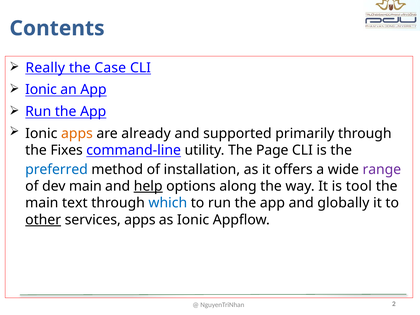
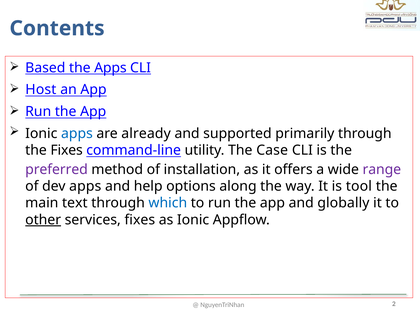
Really: Really -> Based
the Case: Case -> Apps
Ionic at (41, 90): Ionic -> Host
apps at (77, 133) colour: orange -> blue
Page: Page -> Case
preferred colour: blue -> purple
dev main: main -> apps
help underline: present -> none
services apps: apps -> fixes
